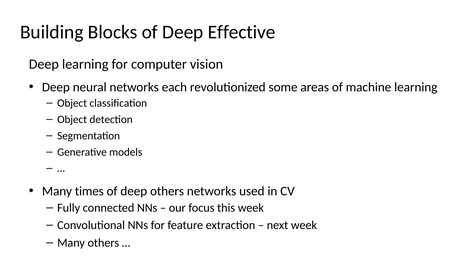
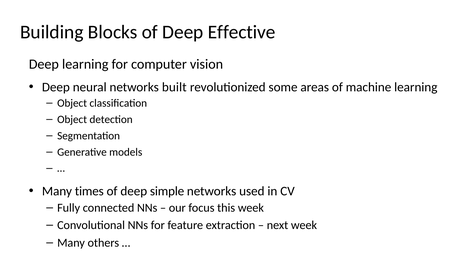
each: each -> built
deep others: others -> simple
